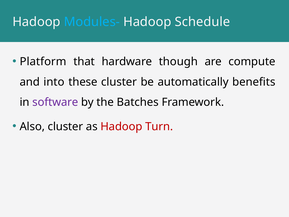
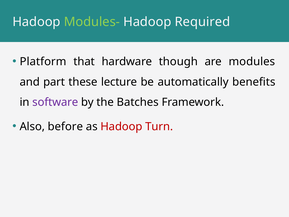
Modules- colour: light blue -> light green
Schedule: Schedule -> Required
compute: compute -> modules
into: into -> part
these cluster: cluster -> lecture
Also cluster: cluster -> before
